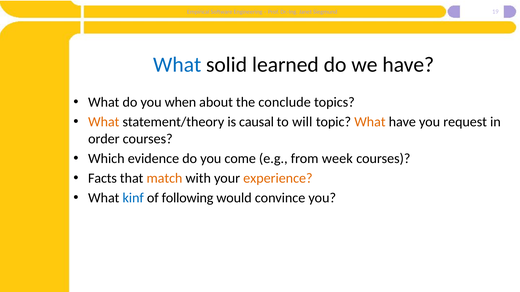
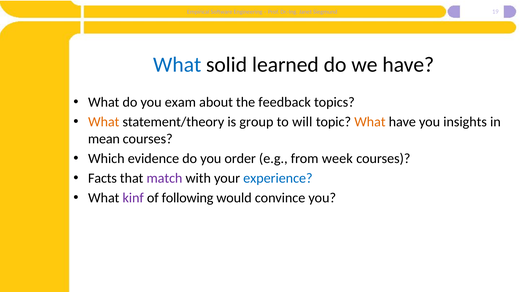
when: when -> exam
conclude: conclude -> feedback
causal: causal -> group
request: request -> insights
order: order -> mean
come: come -> order
match colour: orange -> purple
experience colour: orange -> blue
kinf colour: blue -> purple
